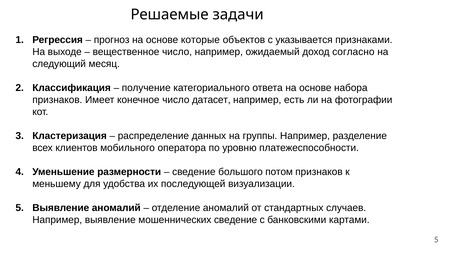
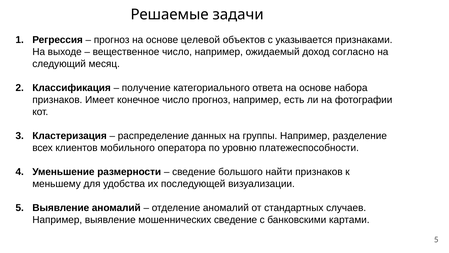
которые: которые -> целевой
число датасет: датасет -> прогноз
потом: потом -> найти
